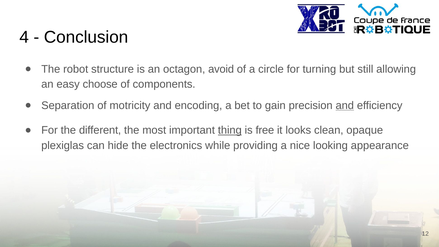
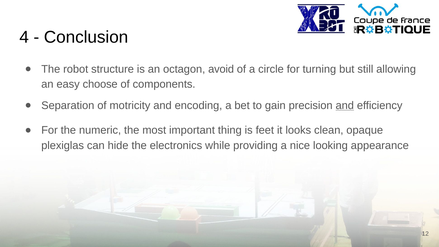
different: different -> numeric
thing underline: present -> none
free: free -> feet
